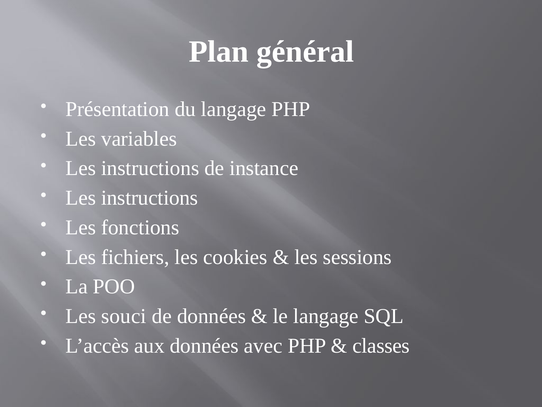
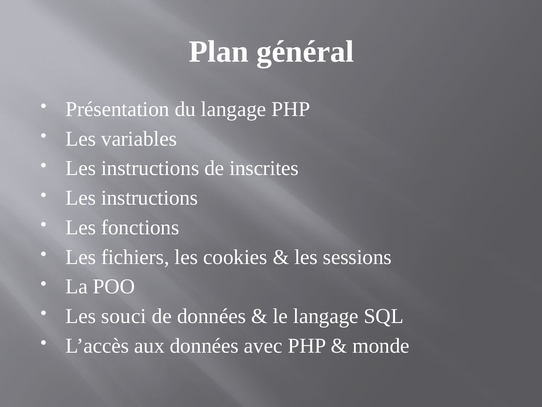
instance: instance -> inscrites
classes: classes -> monde
